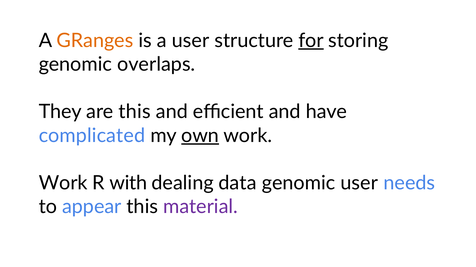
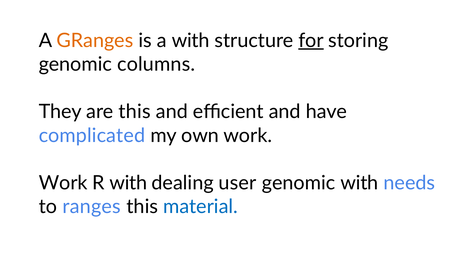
a user: user -> with
overlaps: overlaps -> columns
own underline: present -> none
data: data -> user
genomic user: user -> with
appear: appear -> ranges
material colour: purple -> blue
